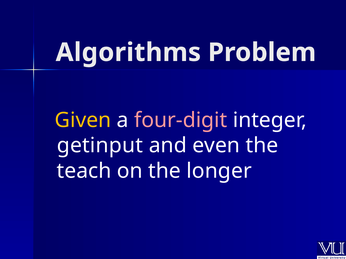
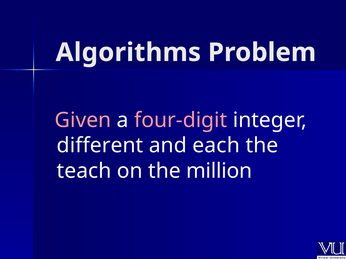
Given colour: yellow -> pink
getinput: getinput -> different
even: even -> each
longer: longer -> million
